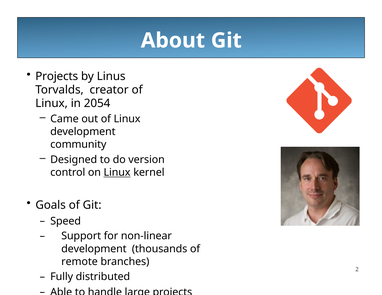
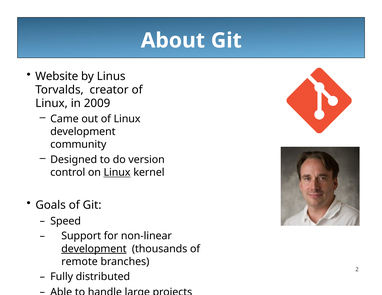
Projects at (57, 76): Projects -> Website
2054: 2054 -> 2009
development at (94, 249) underline: none -> present
